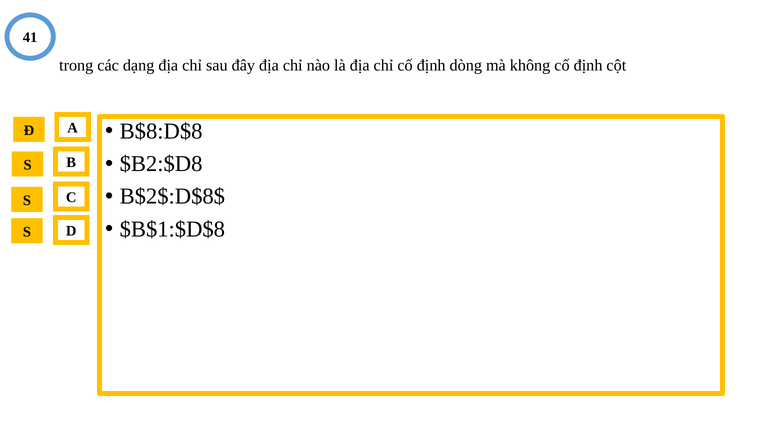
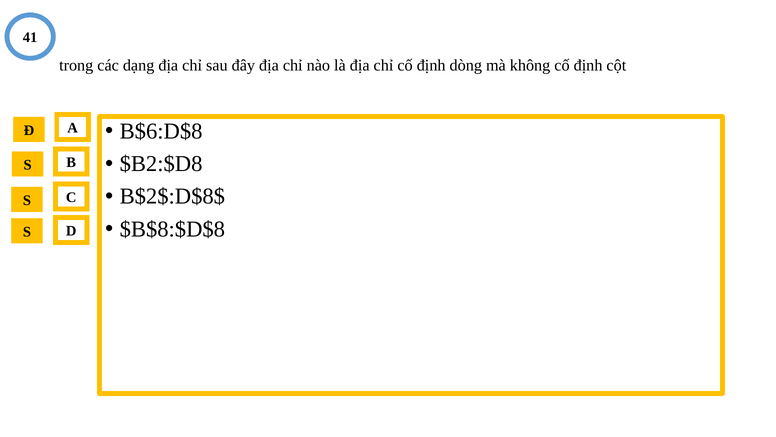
B$8:D$8: B$8:D$8 -> B$6:D$8
$B$1:$D$8: $B$1:$D$8 -> $B$8:$D$8
